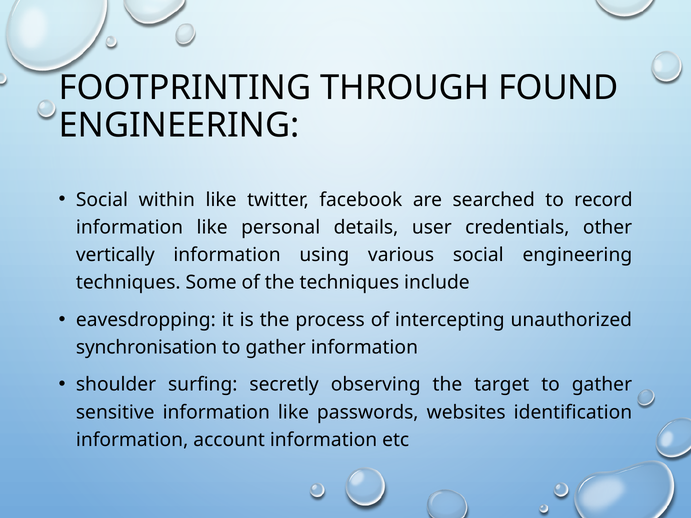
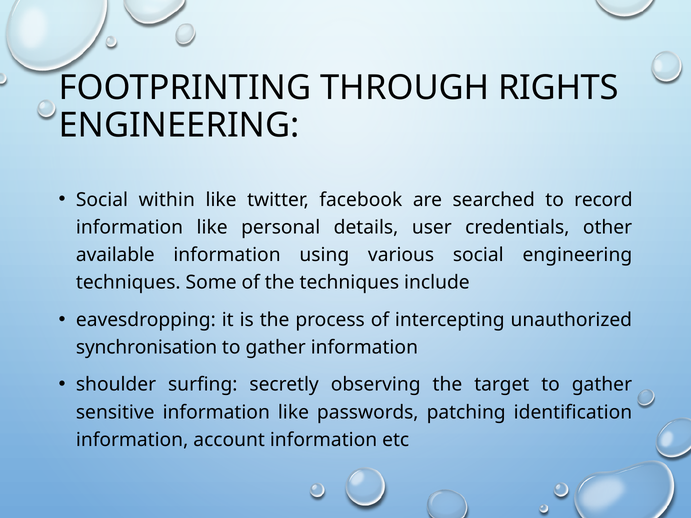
FOUND: FOUND -> RIGHTS
vertically: vertically -> available
websites: websites -> patching
